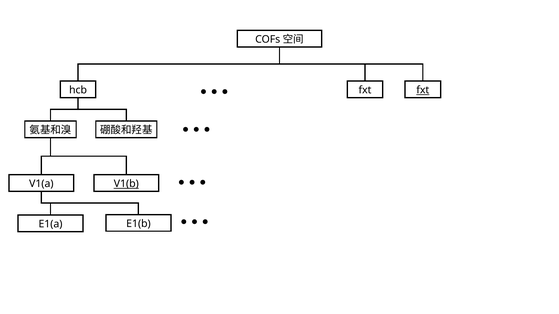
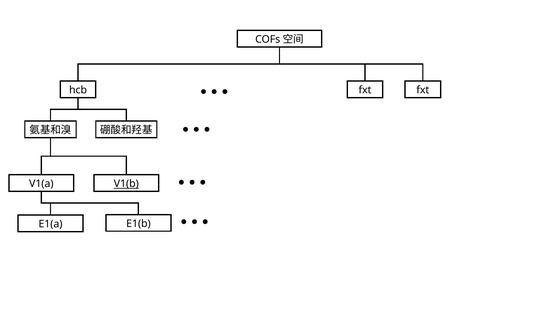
fxt at (423, 90) underline: present -> none
